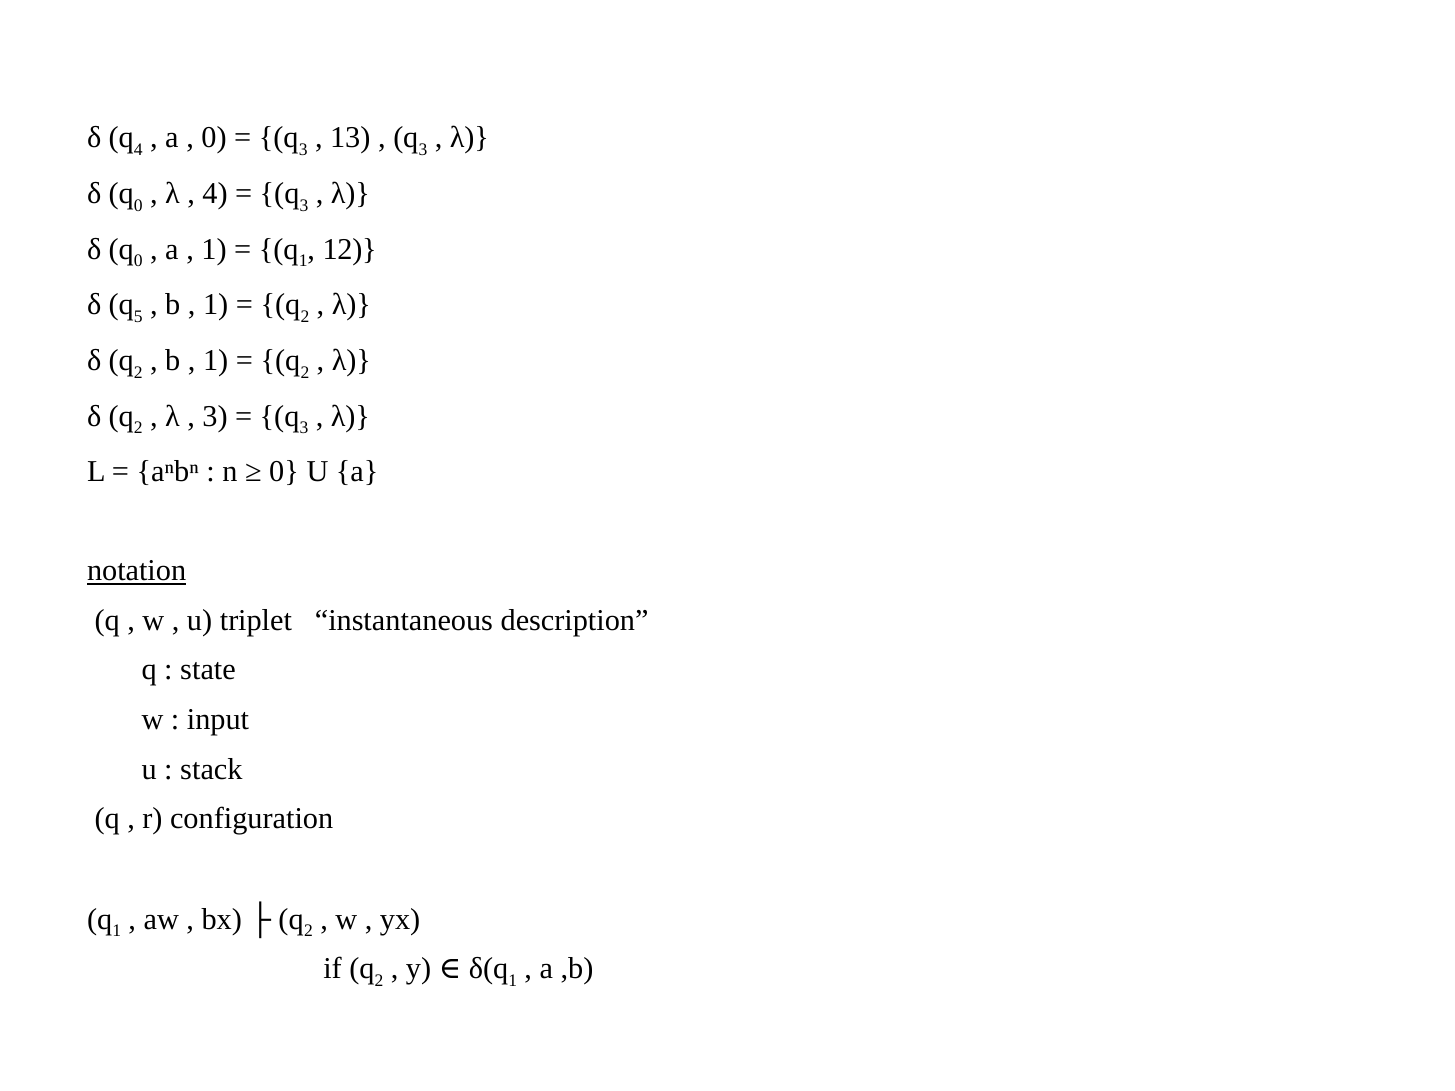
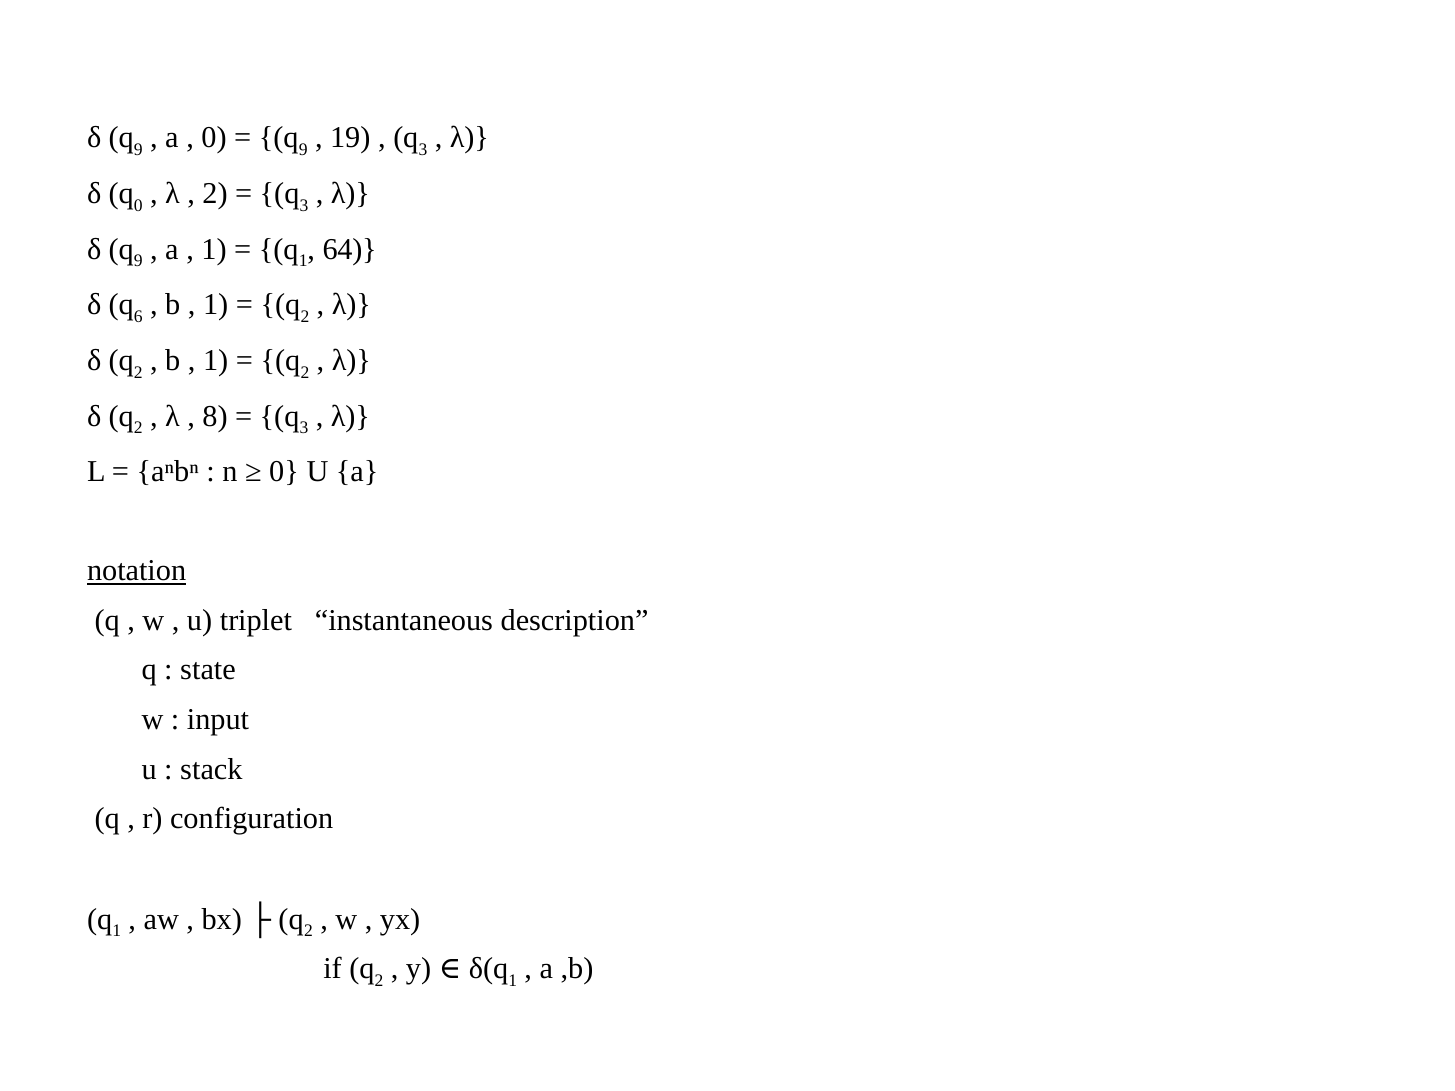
4 at (138, 150): 4 -> 9
3 at (303, 150): 3 -> 9
13: 13 -> 19
4 at (215, 194): 4 -> 2
0 at (138, 261): 0 -> 9
12: 12 -> 64
5: 5 -> 6
3 at (215, 416): 3 -> 8
